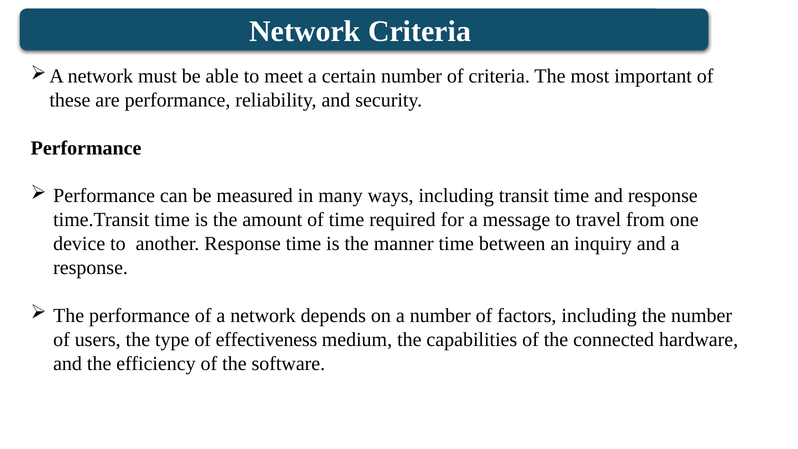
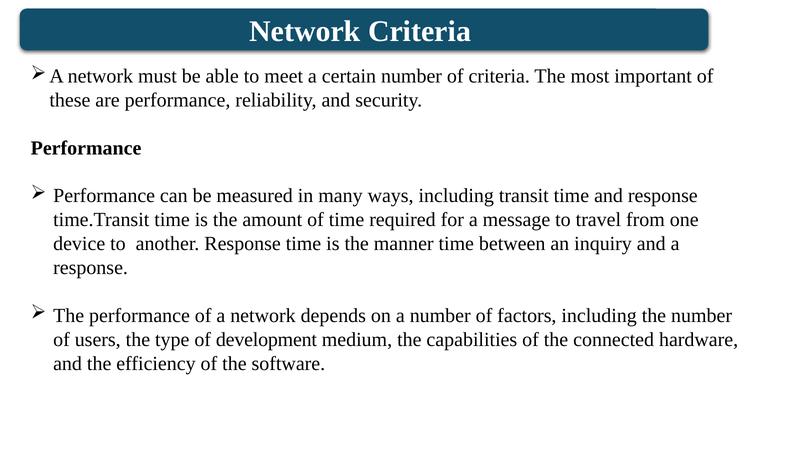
effectiveness: effectiveness -> development
